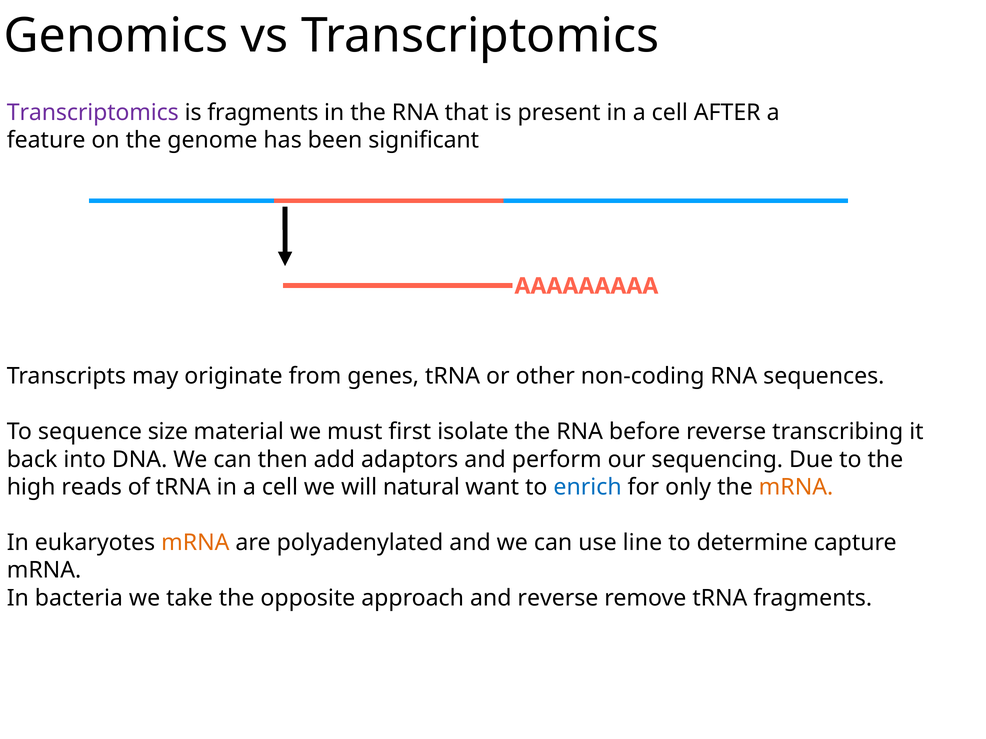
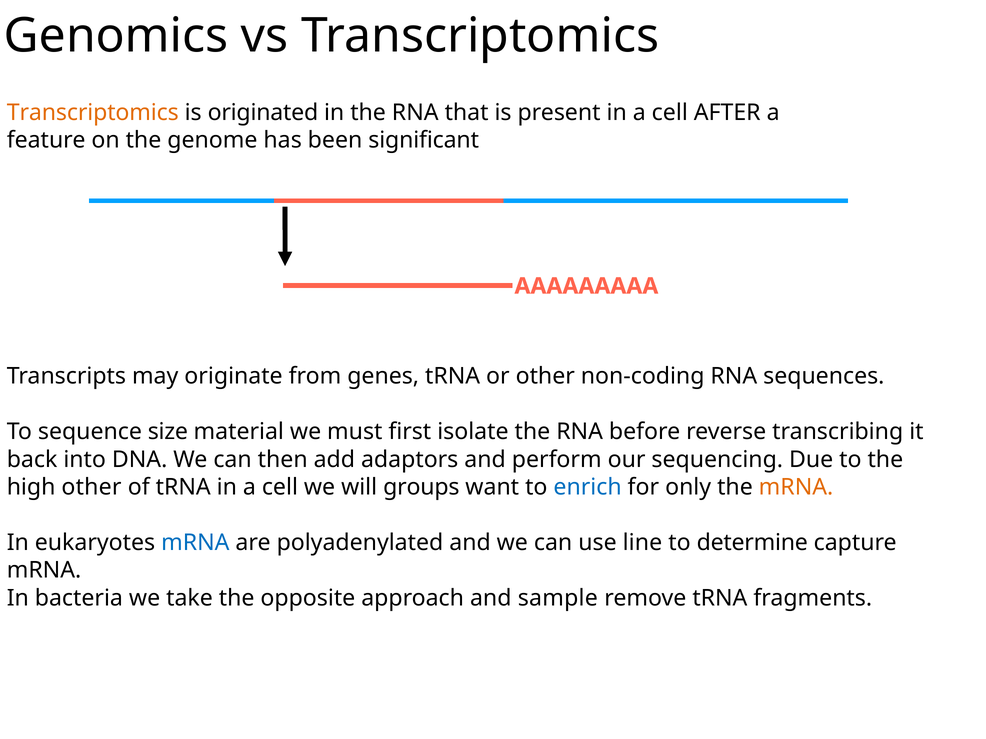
Transcriptomics at (93, 113) colour: purple -> orange
is fragments: fragments -> originated
high reads: reads -> other
natural: natural -> groups
mRNA at (195, 543) colour: orange -> blue
and reverse: reverse -> sample
